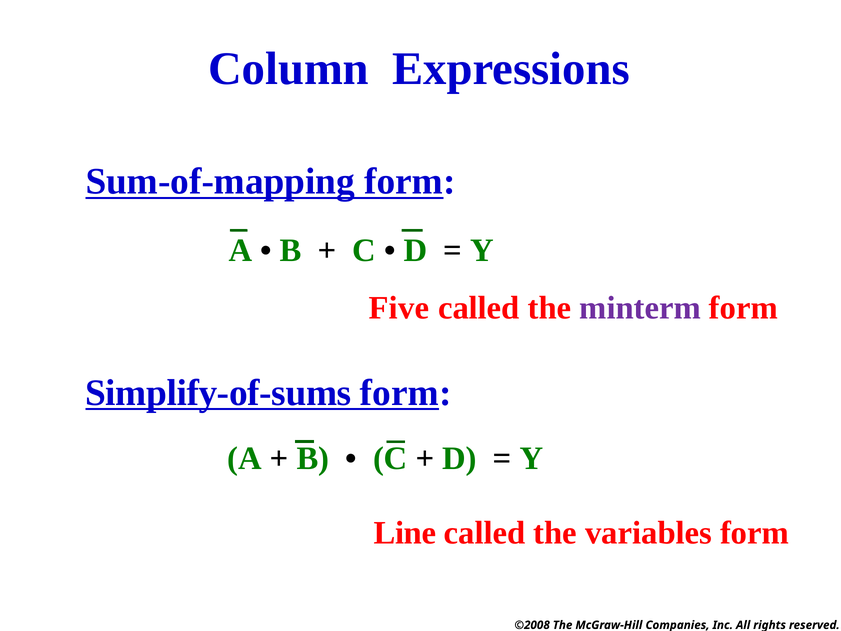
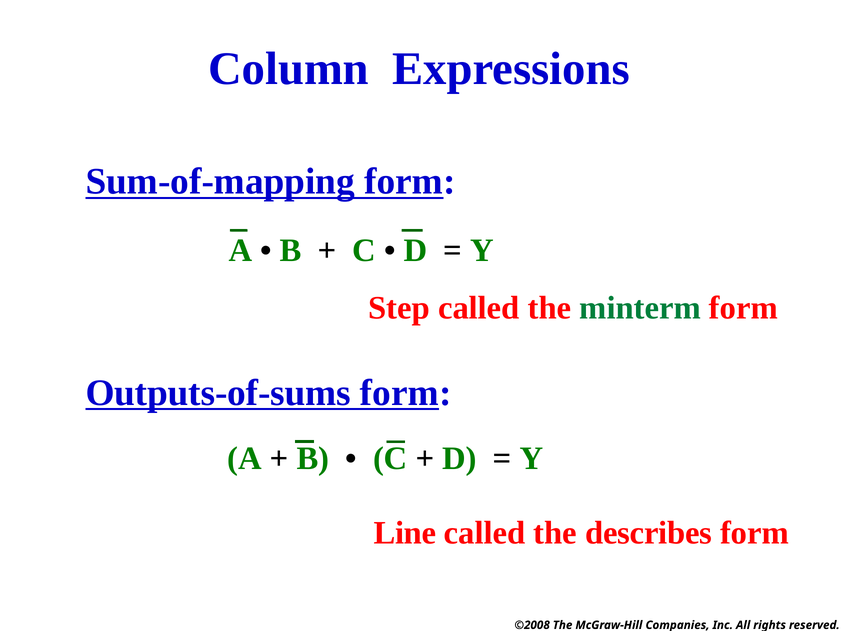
Five: Five -> Step
minterm colour: purple -> green
Simplify-of-sums: Simplify-of-sums -> Outputs-of-sums
variables: variables -> describes
